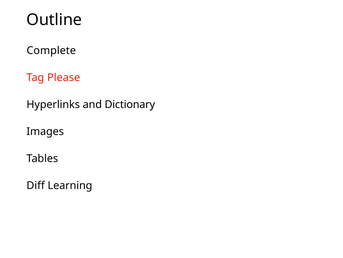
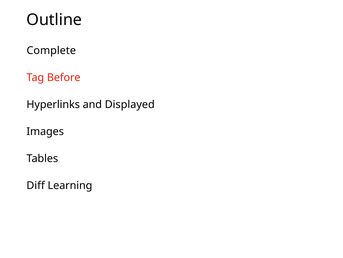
Please: Please -> Before
Dictionary: Dictionary -> Displayed
